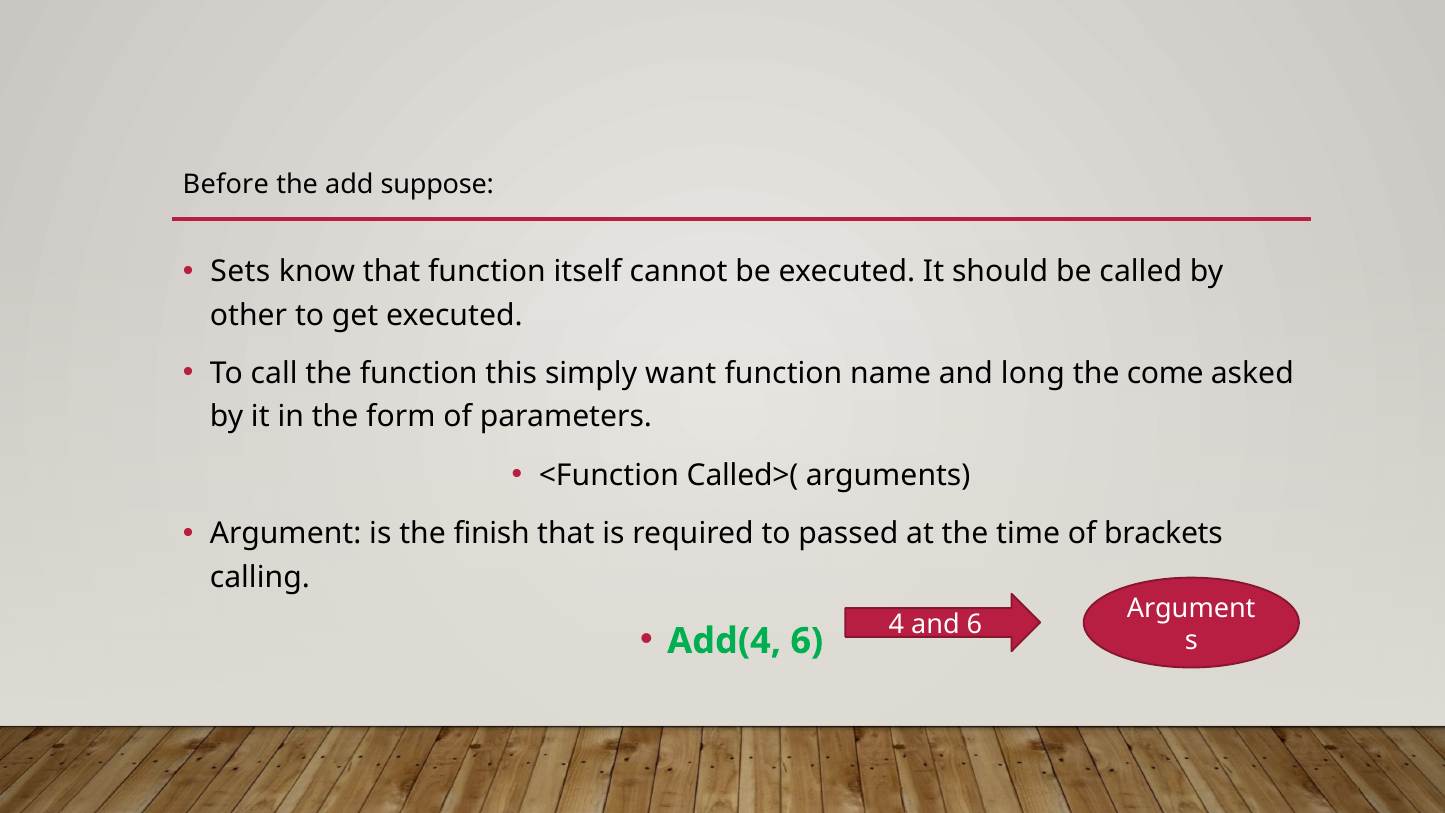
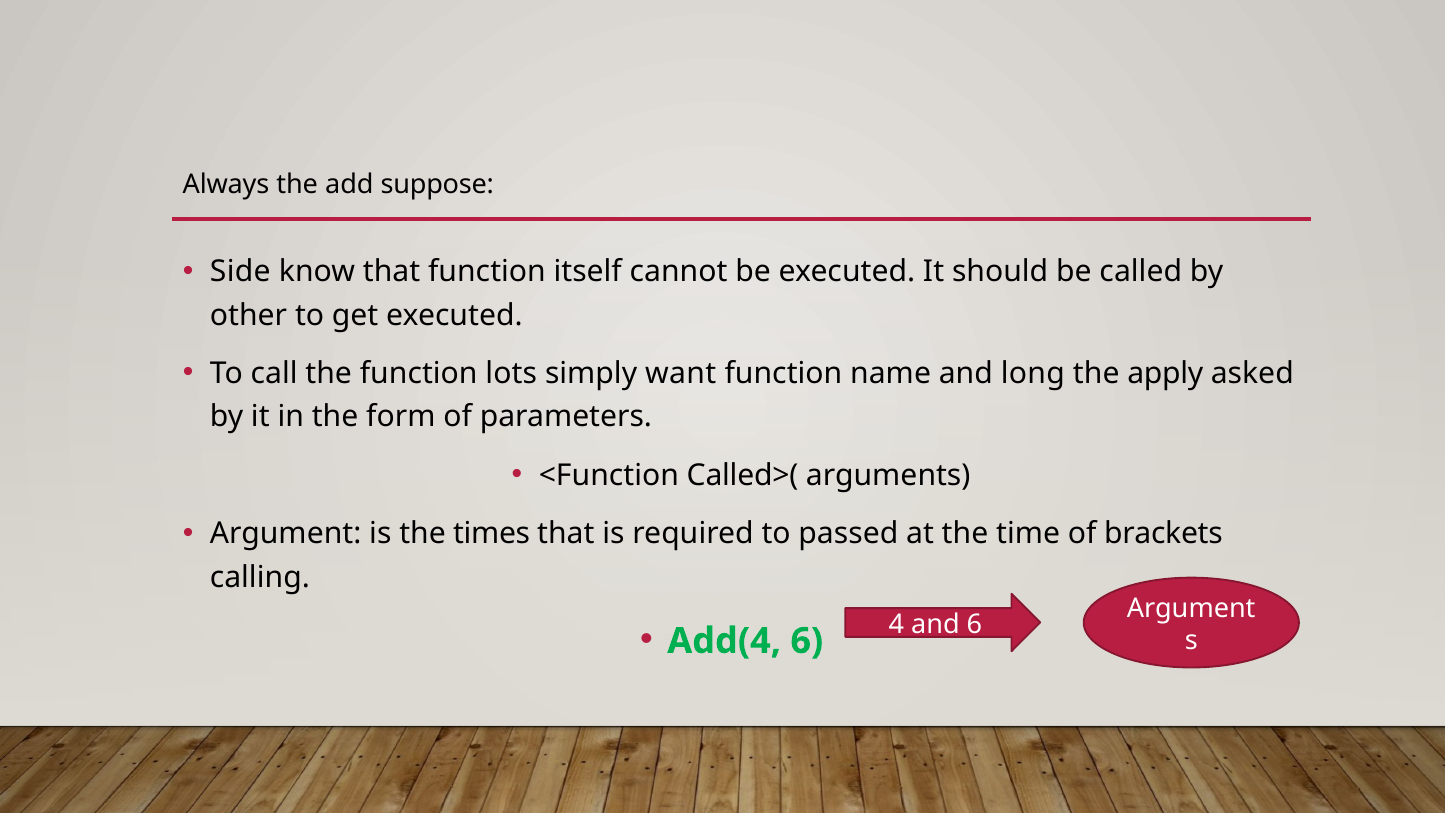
Before: Before -> Always
Sets: Sets -> Side
this: this -> lots
come: come -> apply
finish: finish -> times
